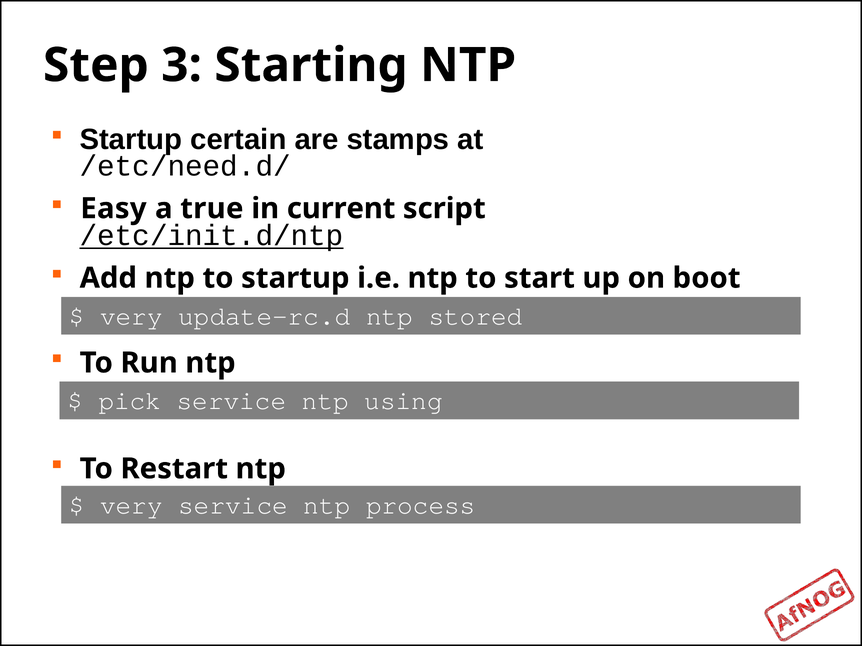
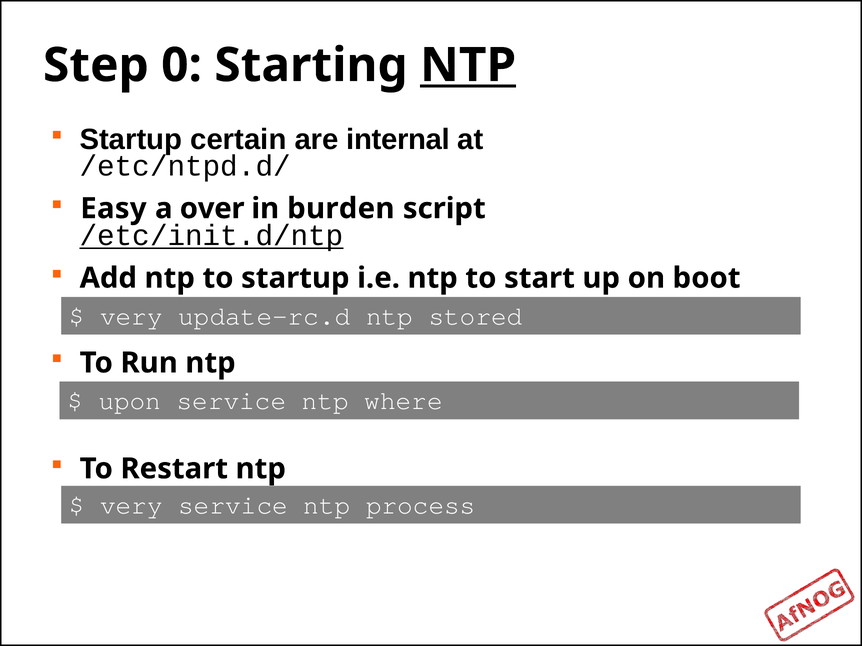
3: 3 -> 0
NTP at (468, 65) underline: none -> present
stamps: stamps -> internal
/etc/need.d/: /etc/need.d/ -> /etc/ntpd.d/
true: true -> over
current: current -> burden
pick: pick -> upon
using: using -> where
